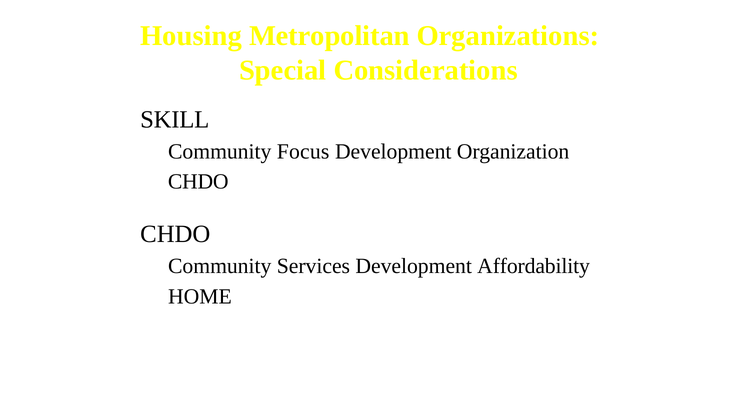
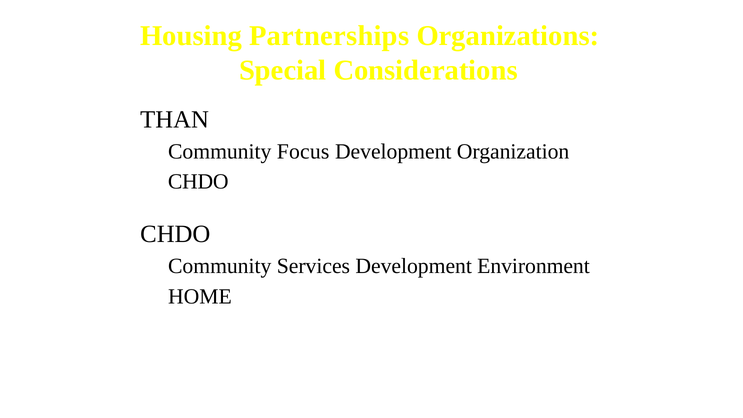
Metropolitan: Metropolitan -> Partnerships
SKILL: SKILL -> THAN
Affordability: Affordability -> Environment
